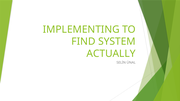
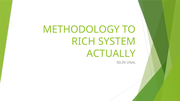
IMPLEMENTING: IMPLEMENTING -> METHODOLOGY
FIND: FIND -> RICH
